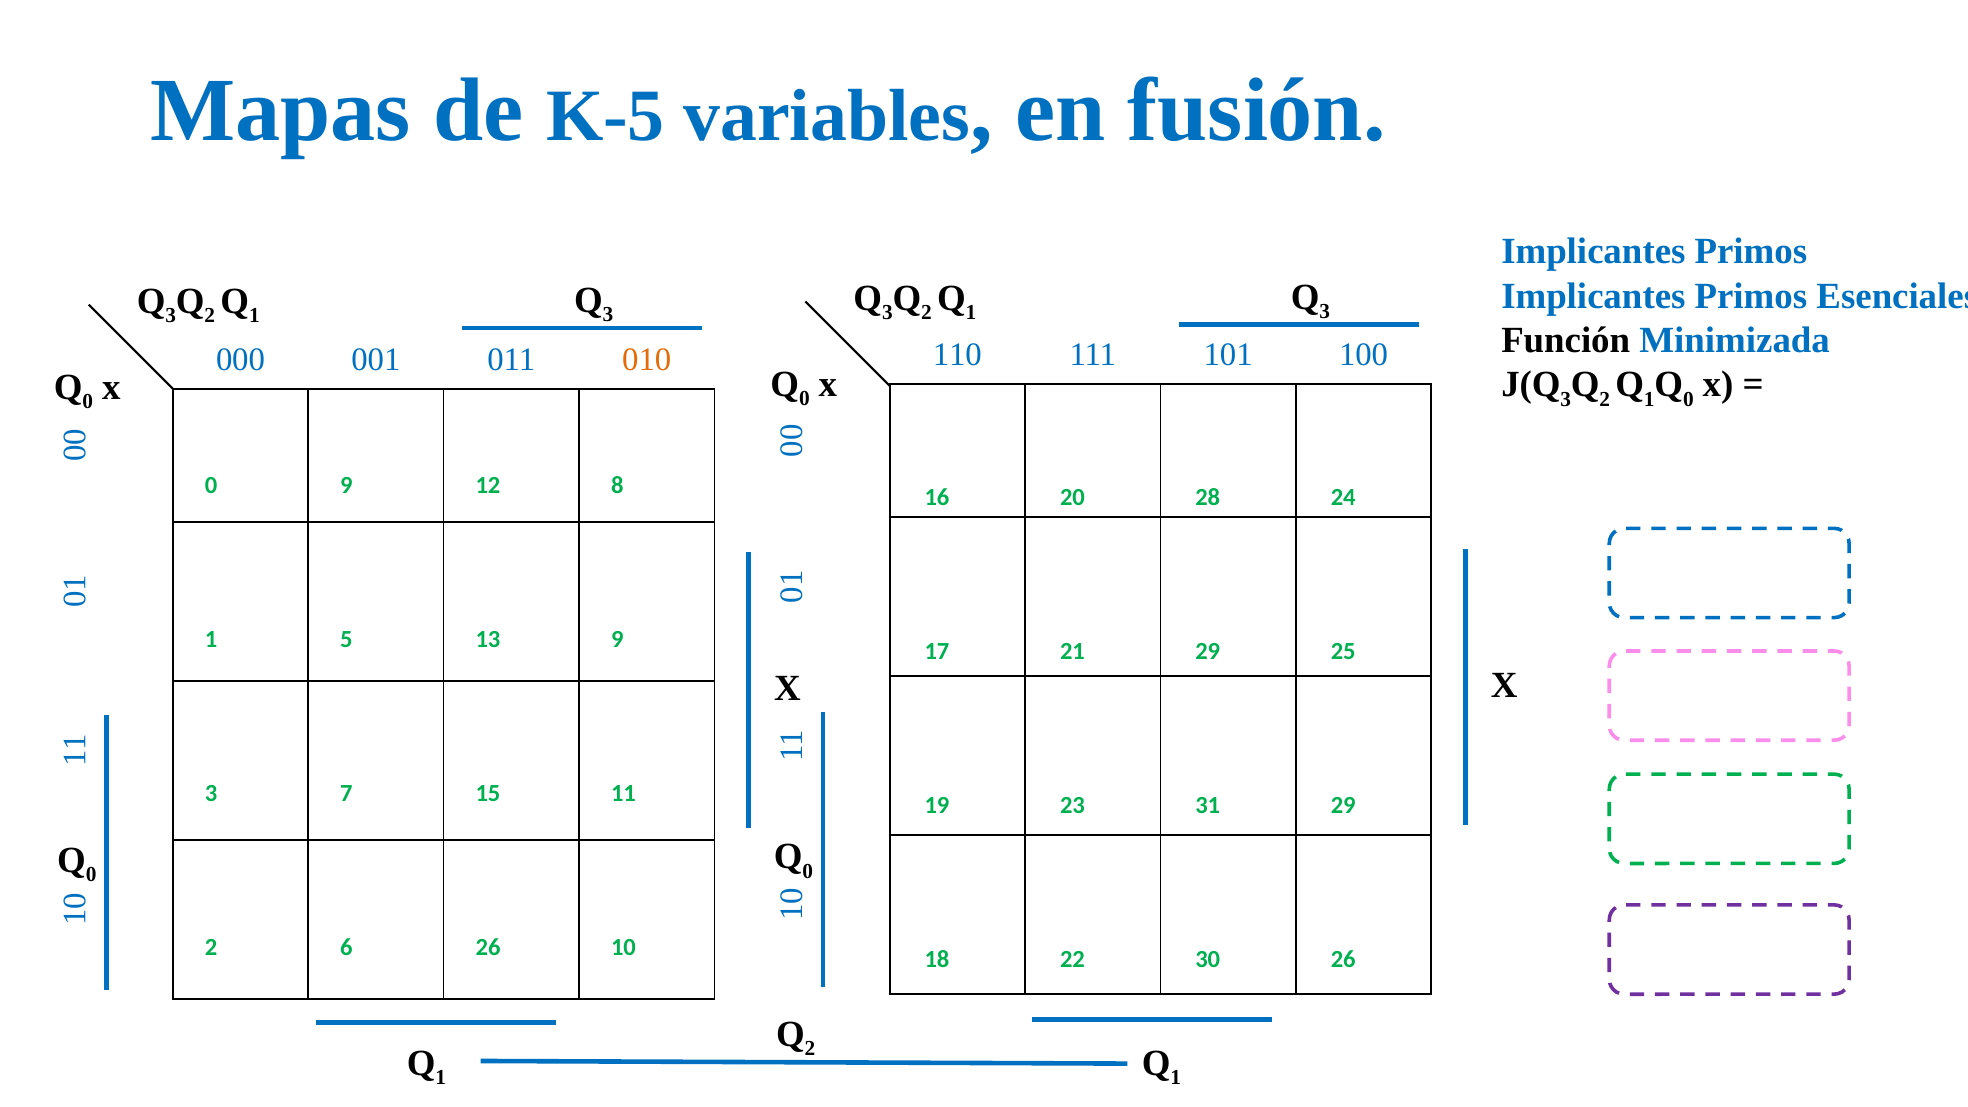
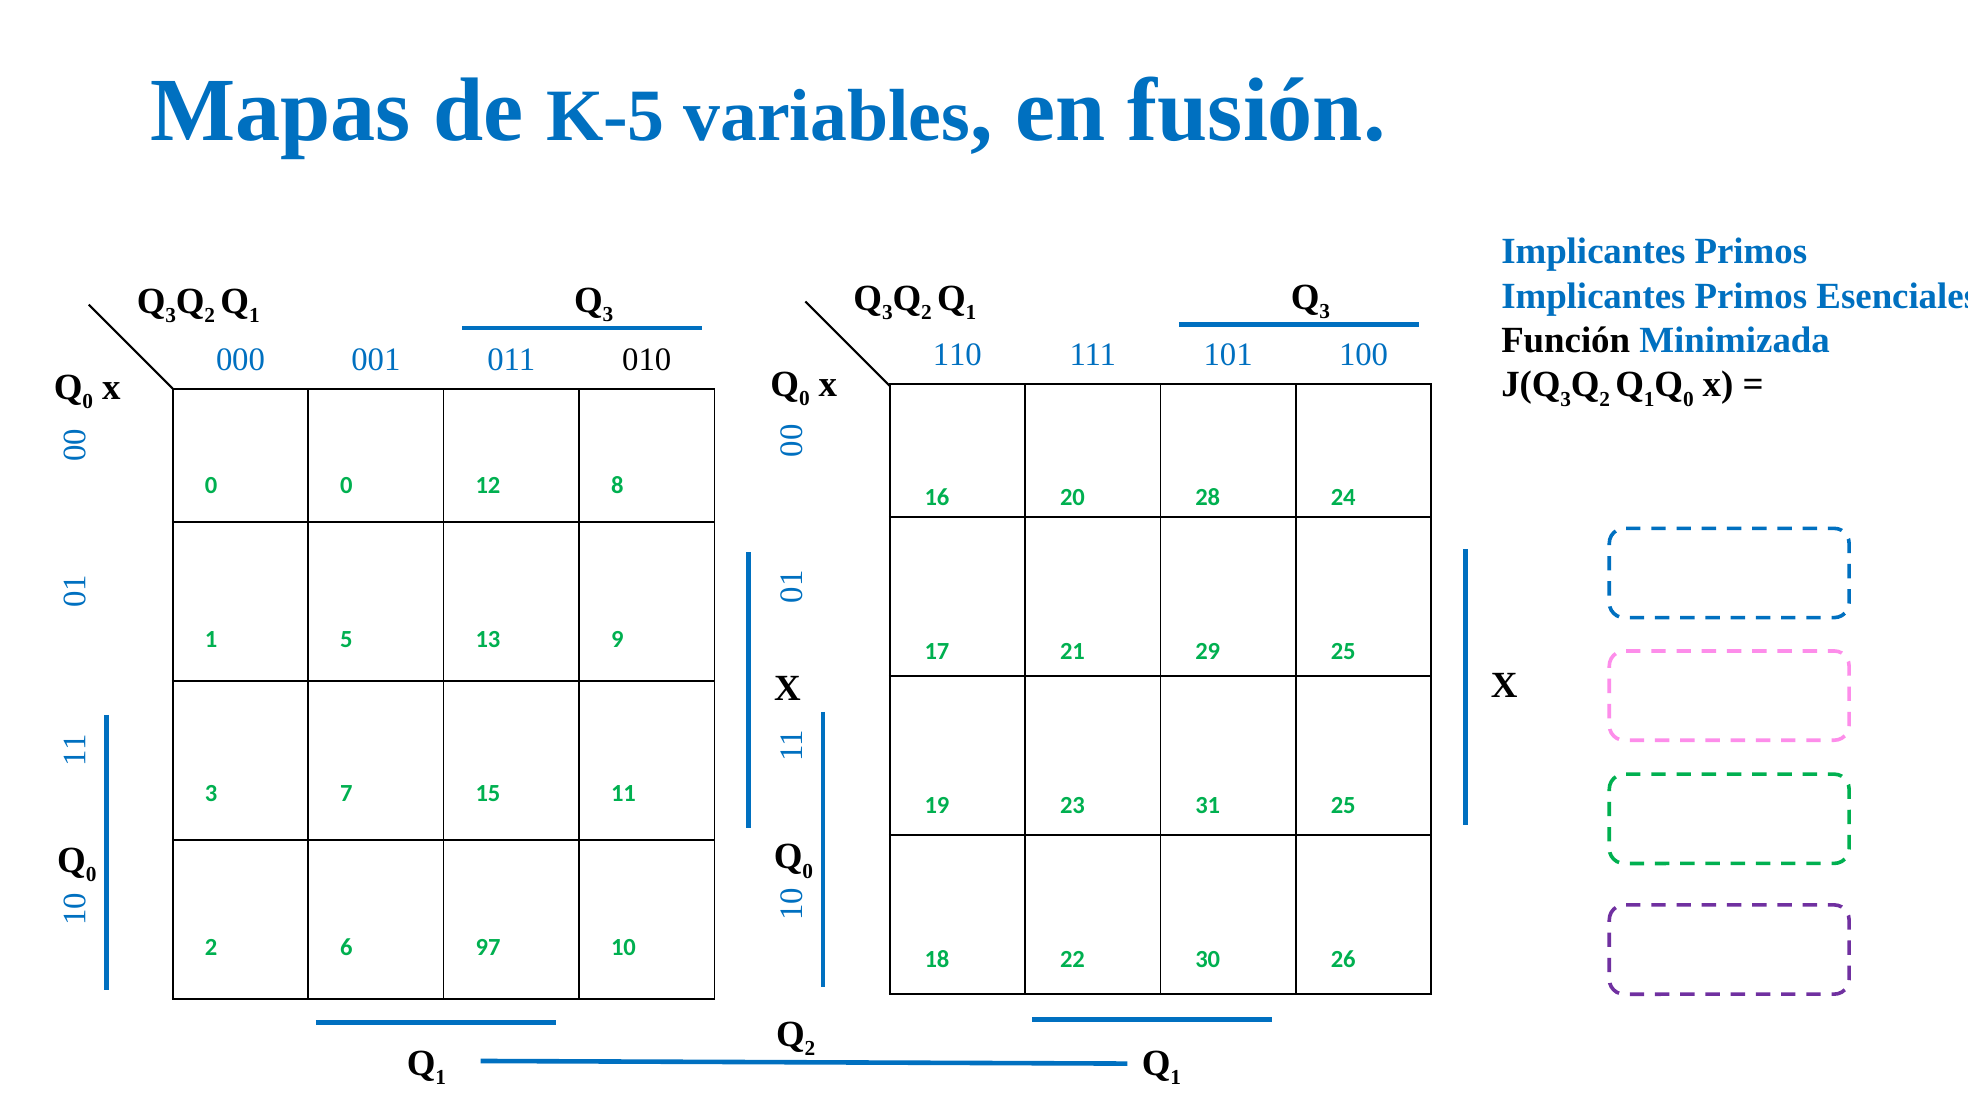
010 colour: orange -> black
9 at (346, 486): 9 -> 0
31 29: 29 -> 25
6 26: 26 -> 97
